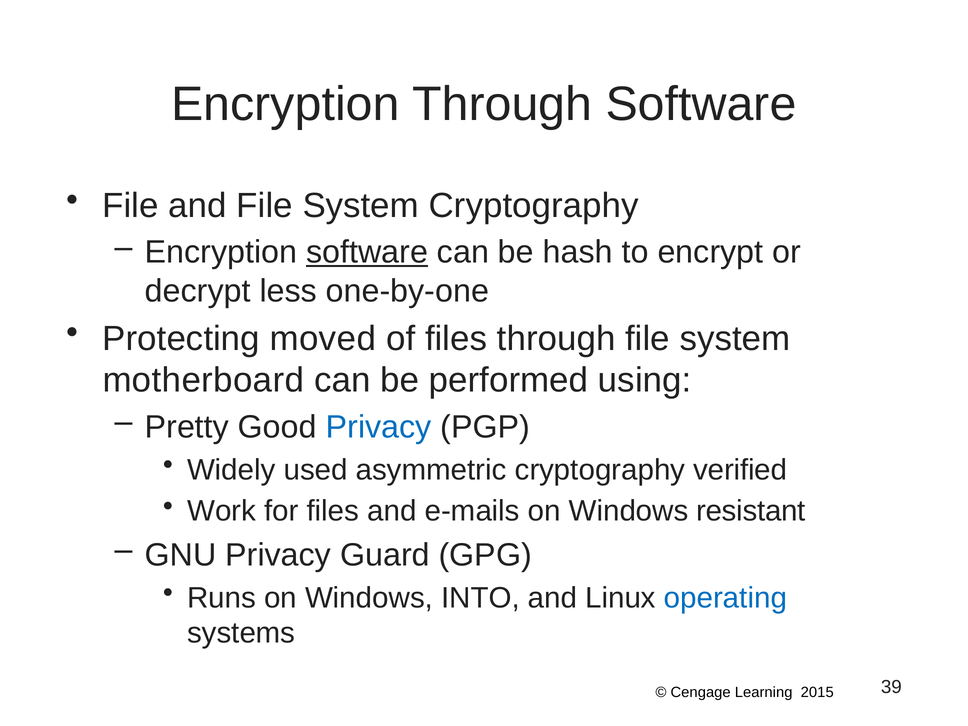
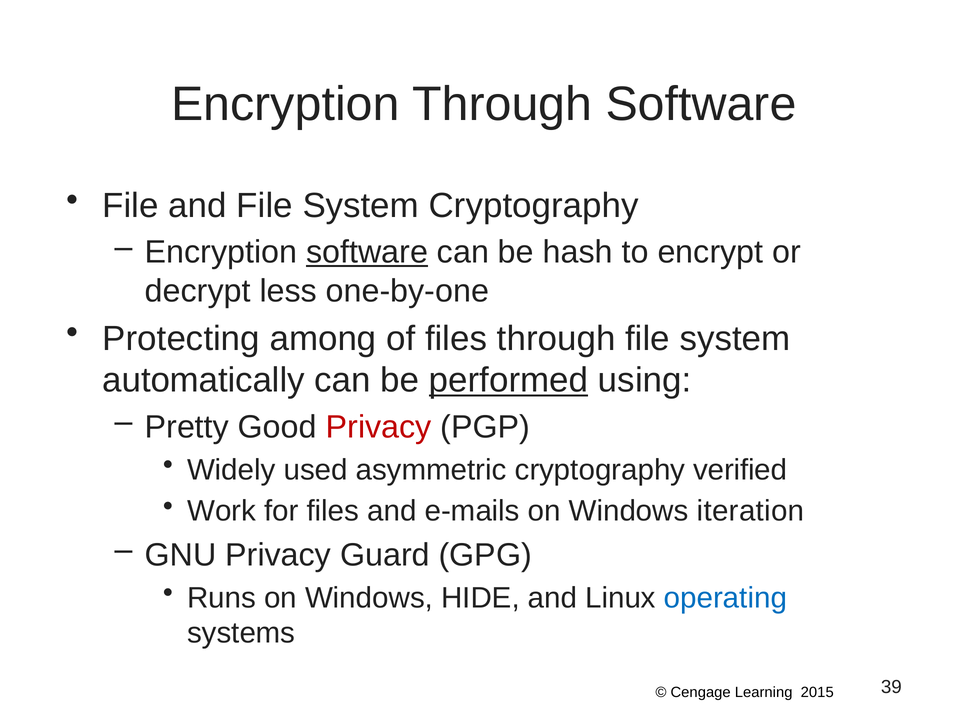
moved: moved -> among
motherboard: motherboard -> automatically
performed underline: none -> present
Privacy at (379, 427) colour: blue -> red
resistant: resistant -> iteration
INTO: INTO -> HIDE
